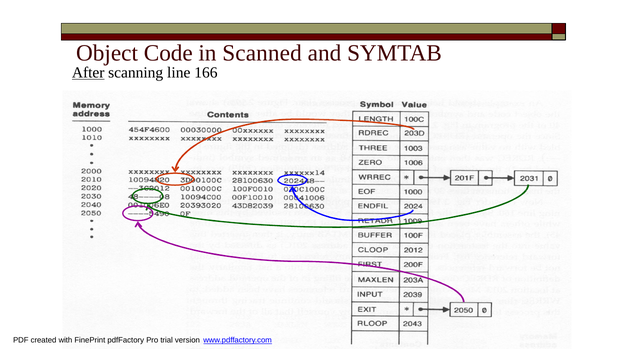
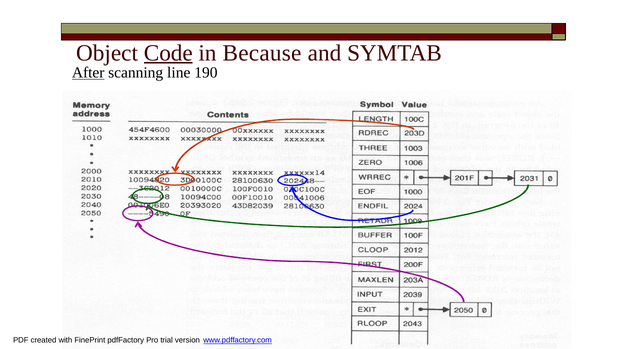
Code underline: none -> present
Scanned: Scanned -> Because
166: 166 -> 190
